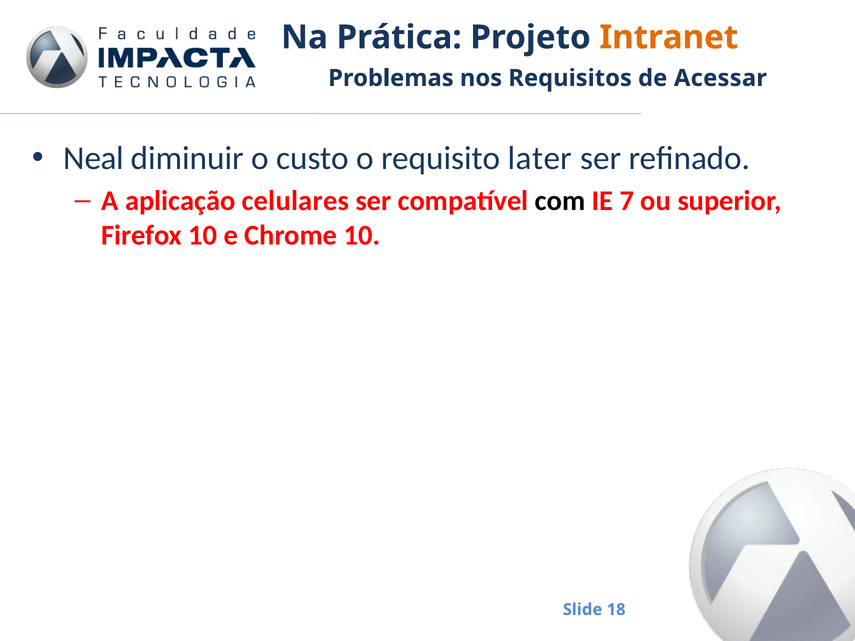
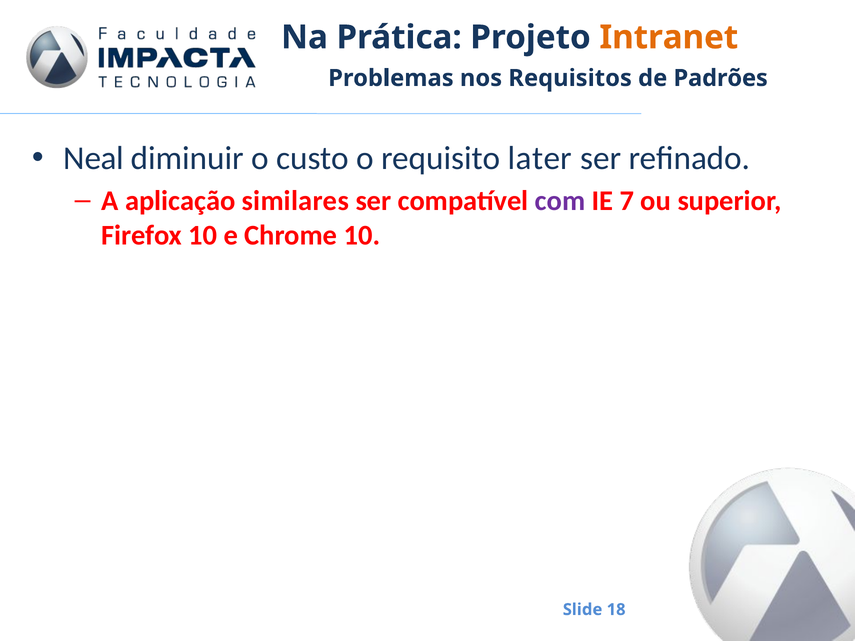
Acessar: Acessar -> Padrões
celulares: celulares -> similares
com colour: black -> purple
